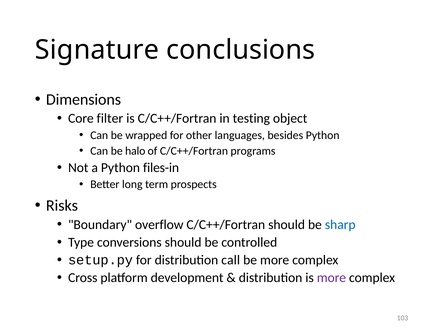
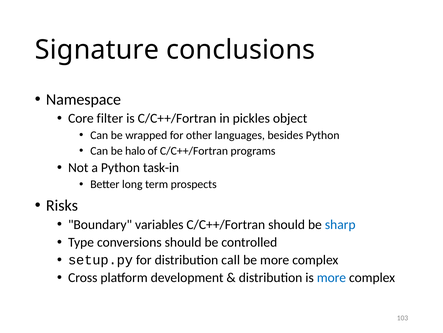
Dimensions: Dimensions -> Namespace
testing: testing -> pickles
files-in: files-in -> task-in
overflow: overflow -> variables
more at (331, 277) colour: purple -> blue
